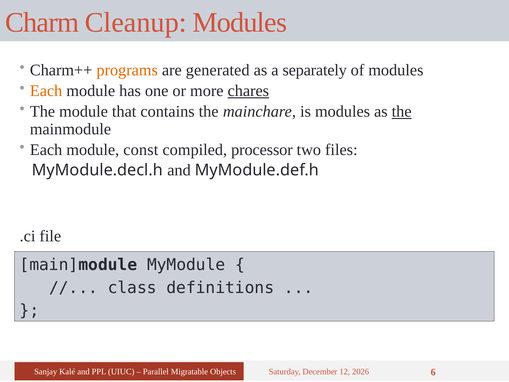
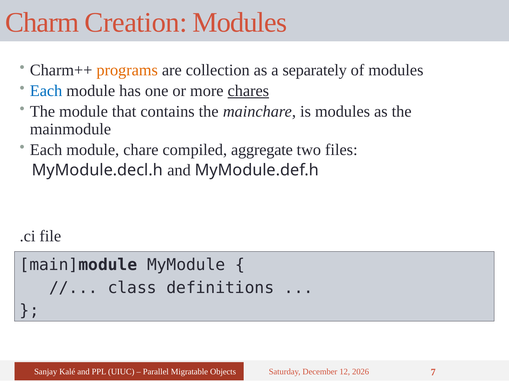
Cleanup: Cleanup -> Creation
generated: generated -> collection
Each at (46, 91) colour: orange -> blue
the at (402, 111) underline: present -> none
const: const -> chare
processor: processor -> aggregate
6: 6 -> 7
